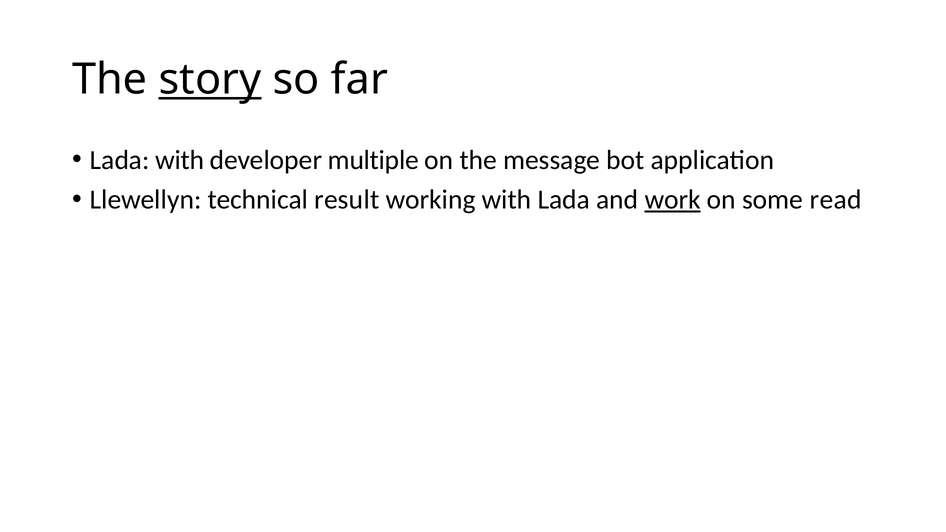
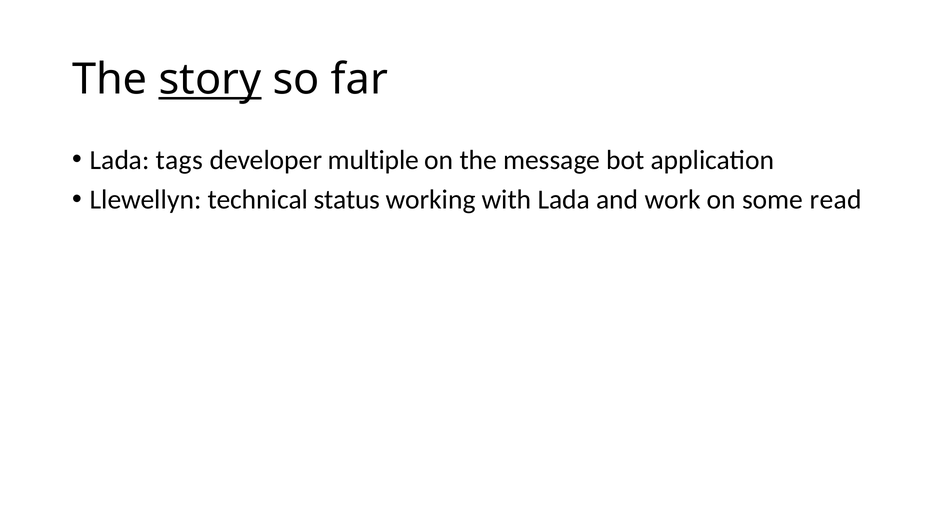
Lada with: with -> tags
result: result -> status
work underline: present -> none
